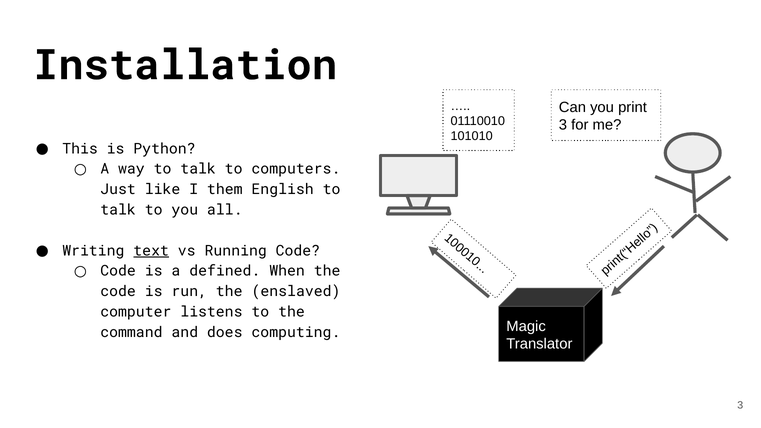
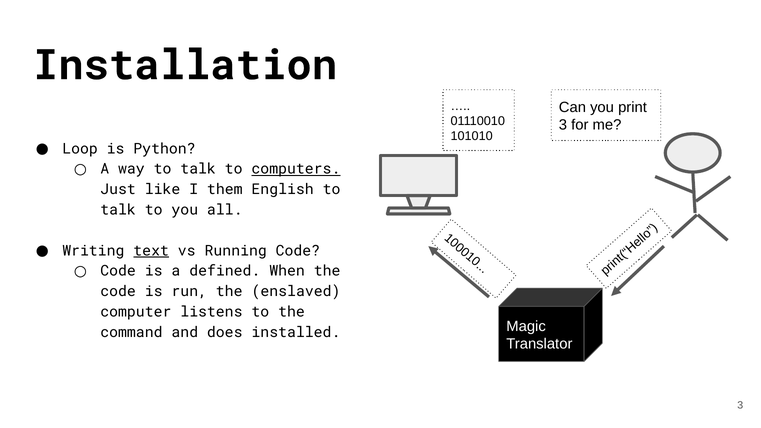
This: This -> Loop
computers underline: none -> present
computing: computing -> installed
